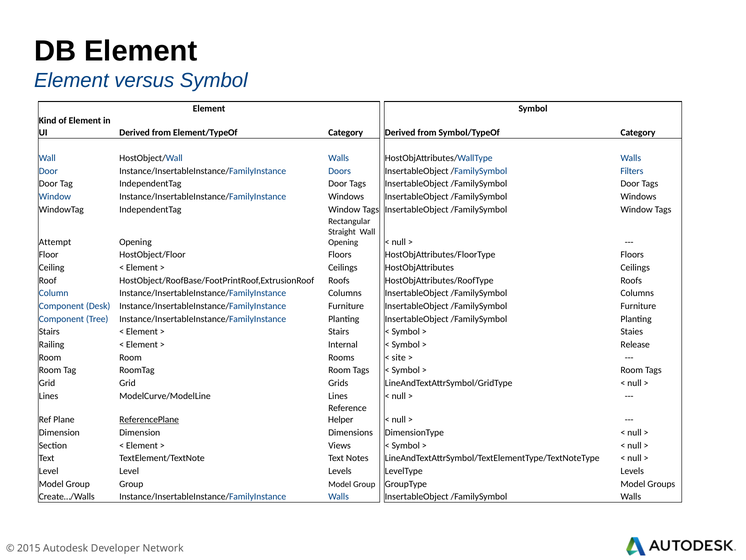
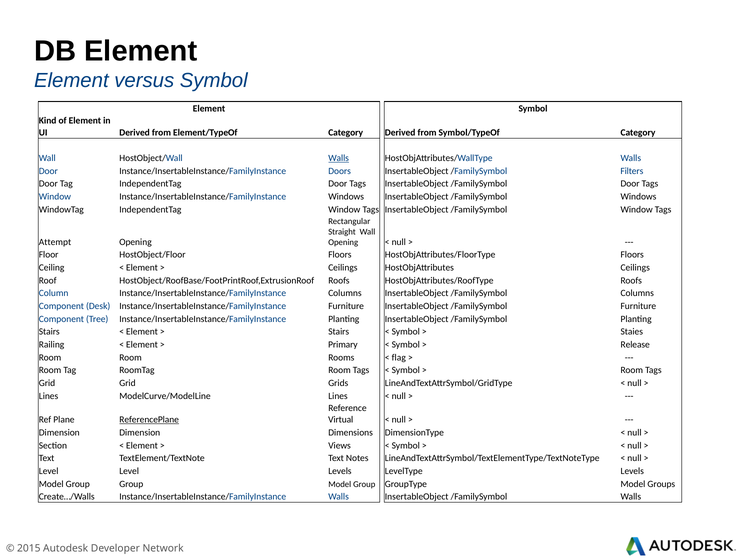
Walls at (339, 158) underline: none -> present
Internal: Internal -> Primary
site: site -> flag
Helper: Helper -> Virtual
